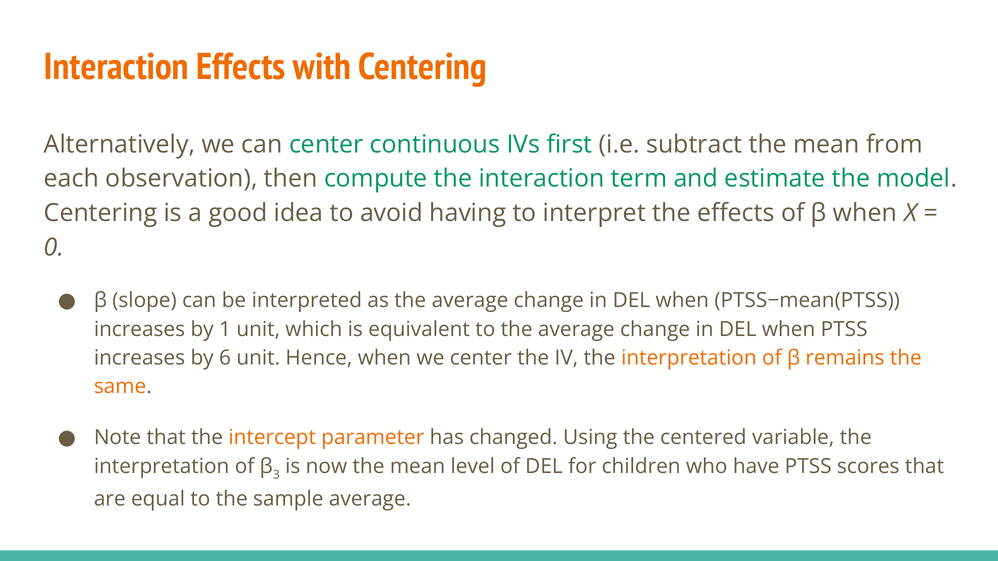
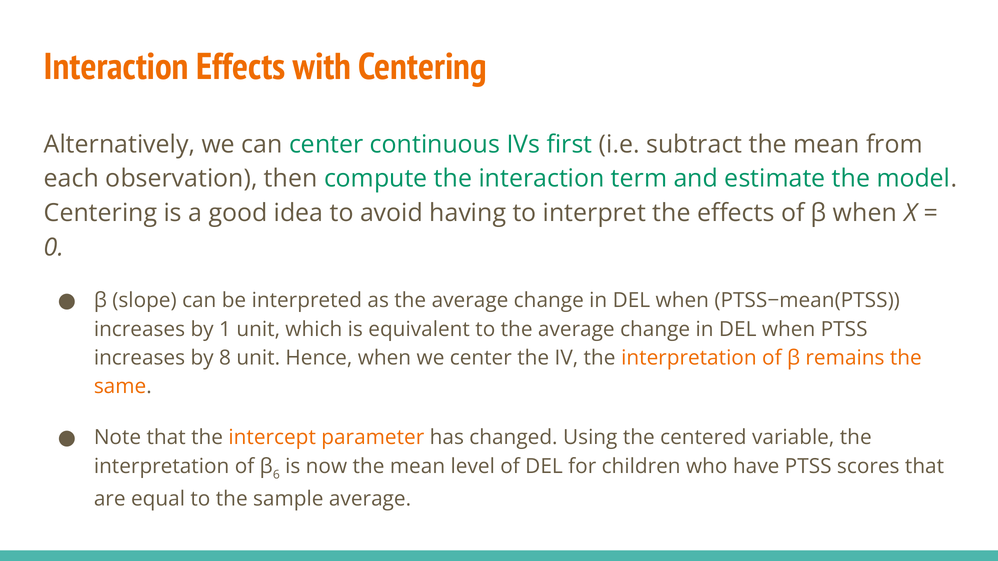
6: 6 -> 8
3: 3 -> 6
